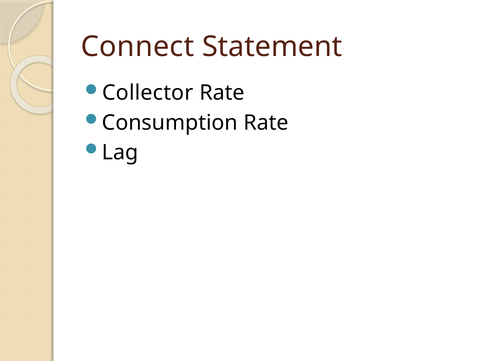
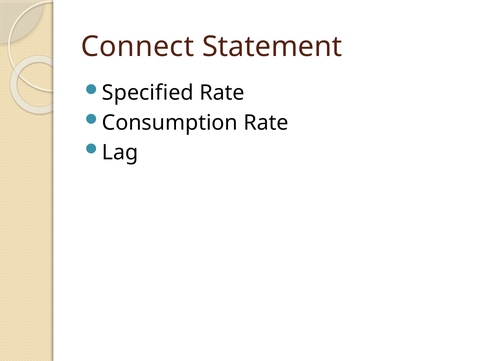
Collector: Collector -> Specified
